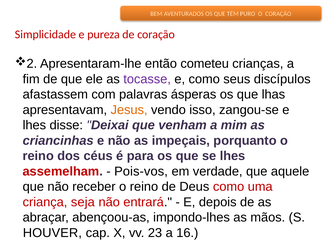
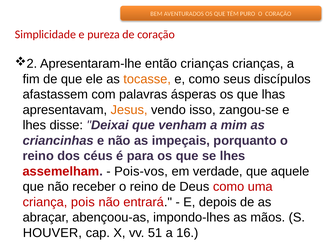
então cometeu: cometeu -> crianças
tocasse colour: purple -> orange
seja: seja -> pois
23: 23 -> 51
